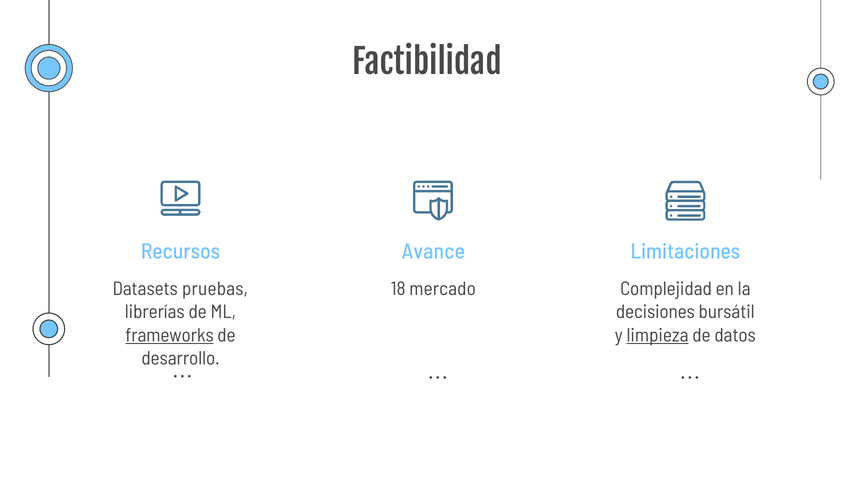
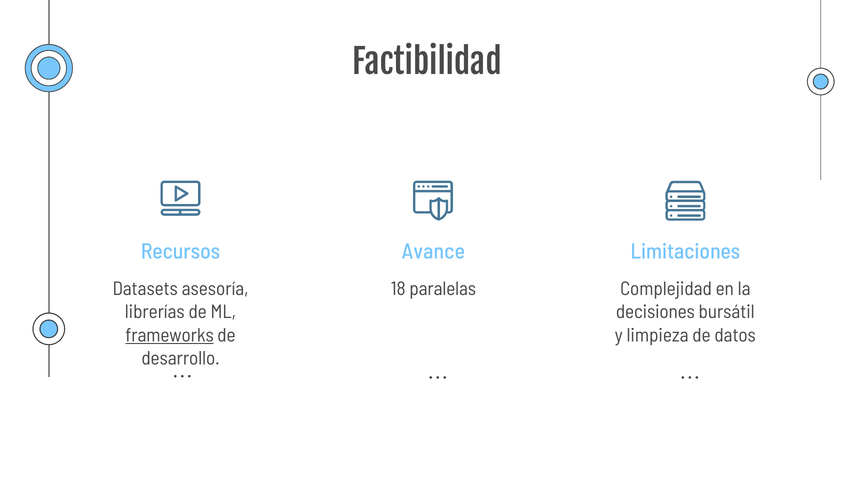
pruebas: pruebas -> asesoría
mercado: mercado -> paralelas
limpieza underline: present -> none
